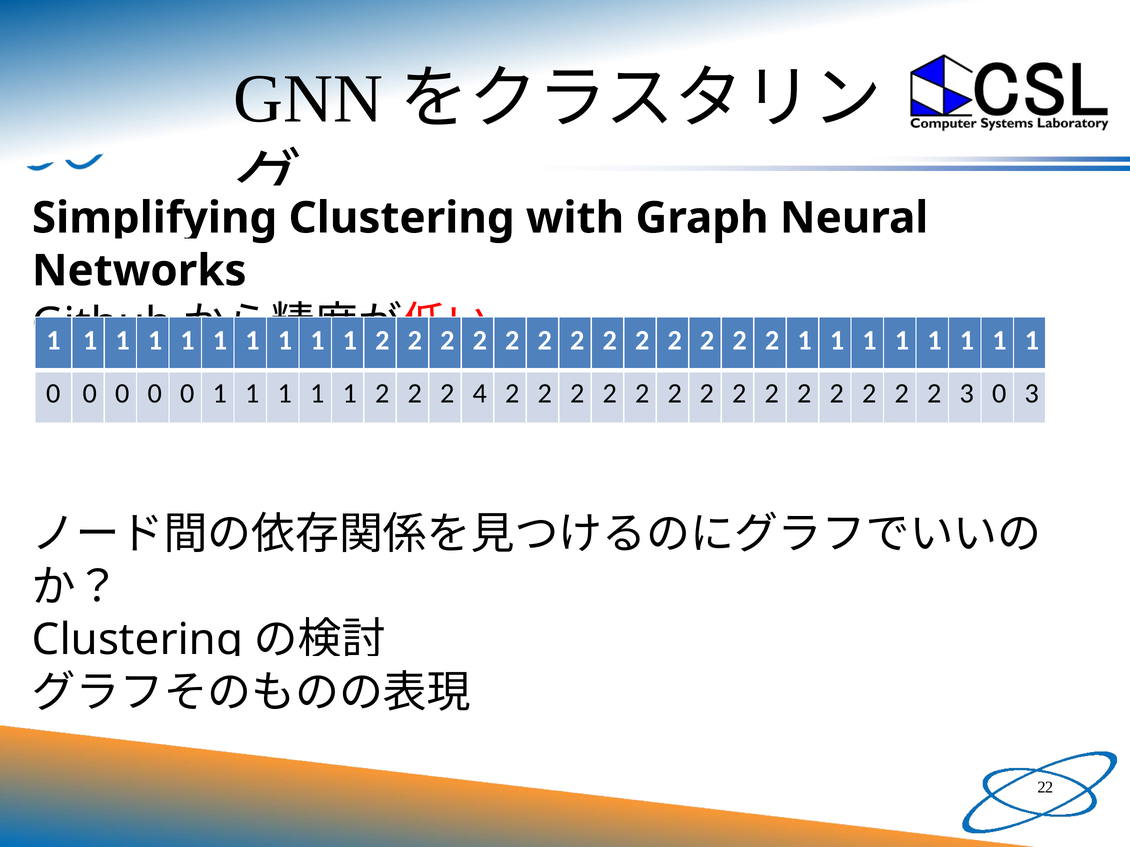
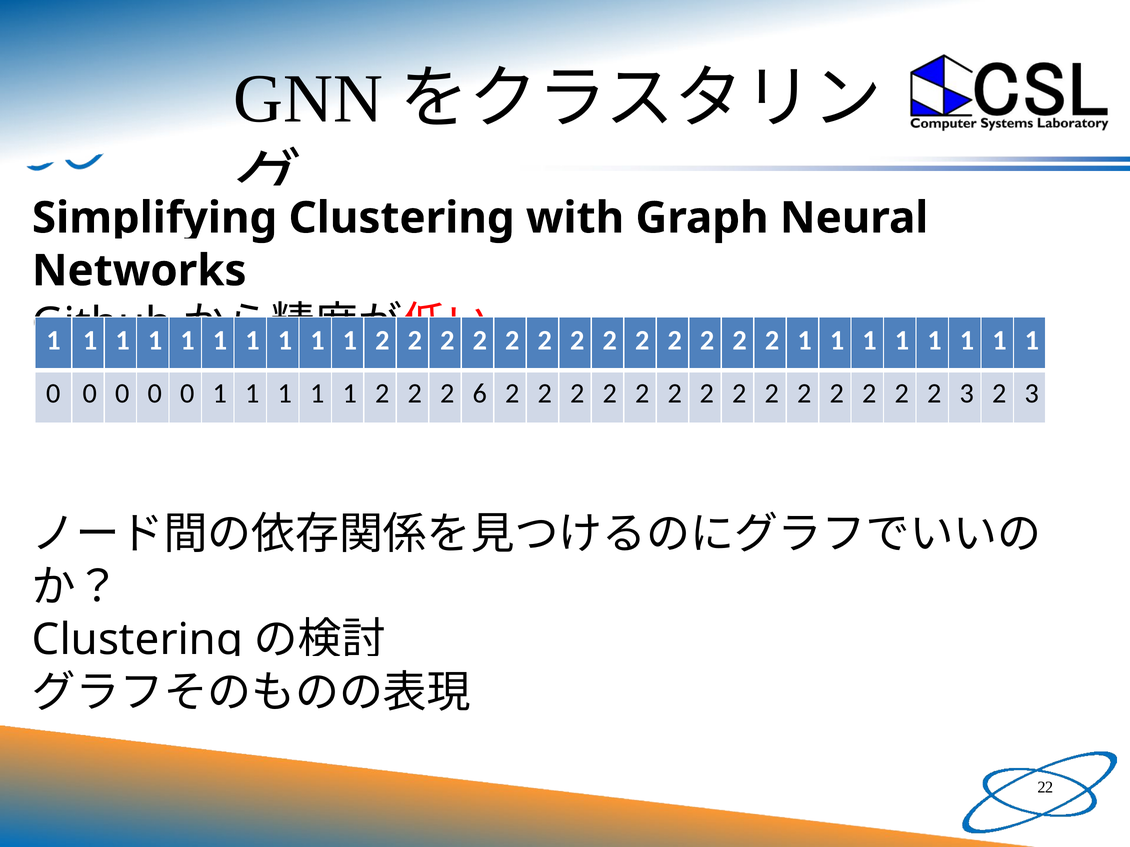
4: 4 -> 6
3 0: 0 -> 2
